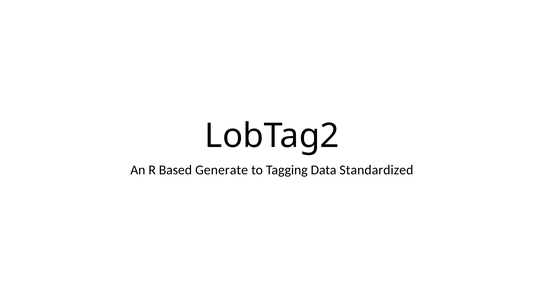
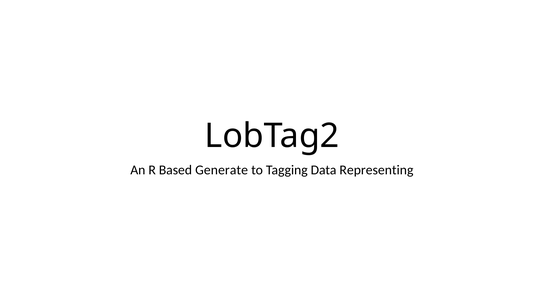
Standardized: Standardized -> Representing
